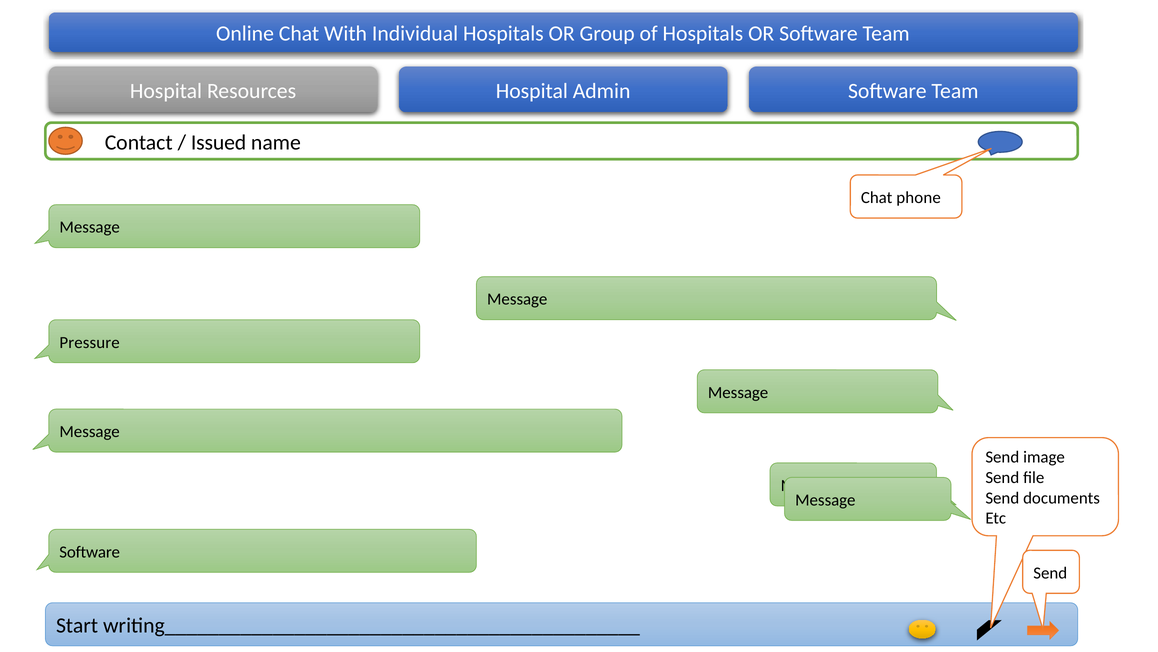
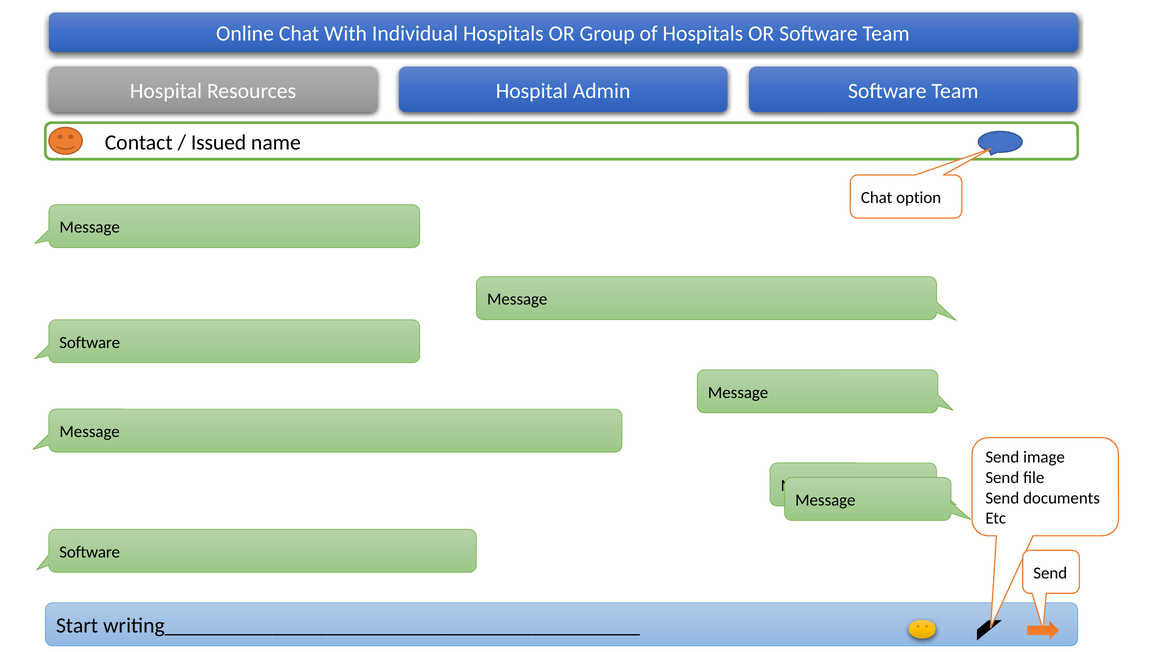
phone: phone -> option
Pressure at (90, 342): Pressure -> Software
